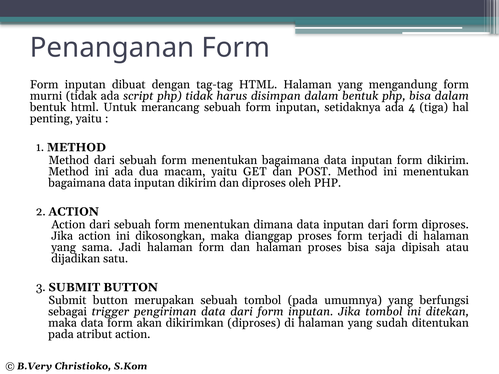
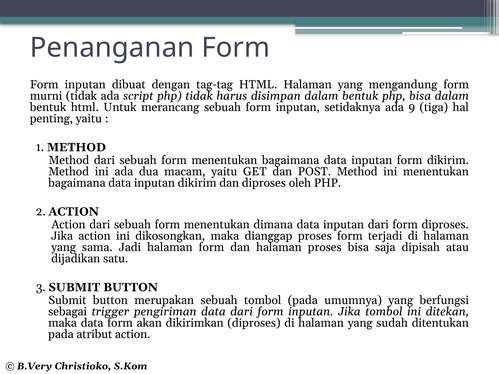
4: 4 -> 9
